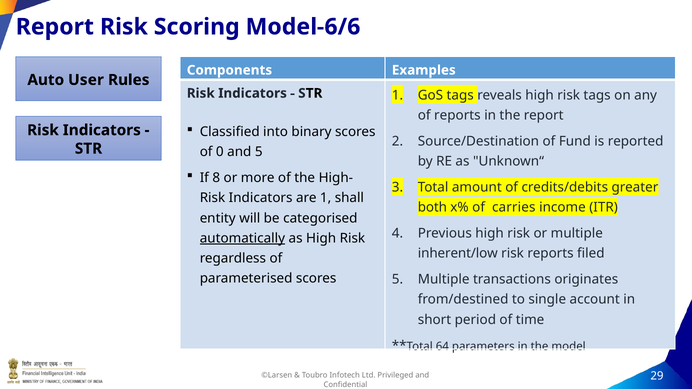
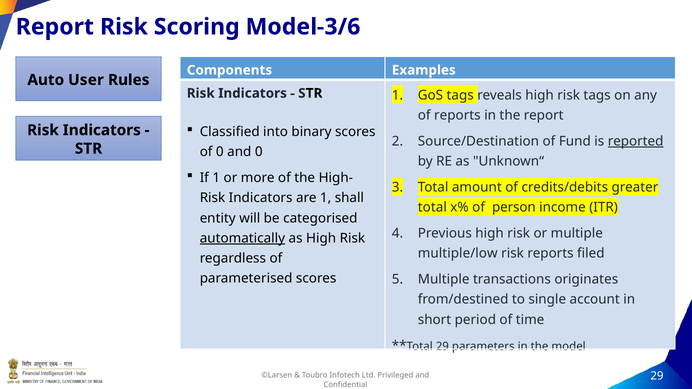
Model-6/6: Model-6/6 -> Model-3/6
reported underline: none -> present
and 5: 5 -> 0
If 8: 8 -> 1
both at (432, 208): both -> total
carries: carries -> person
inherent/low: inherent/low -> multiple/low
64 at (442, 346): 64 -> 29
